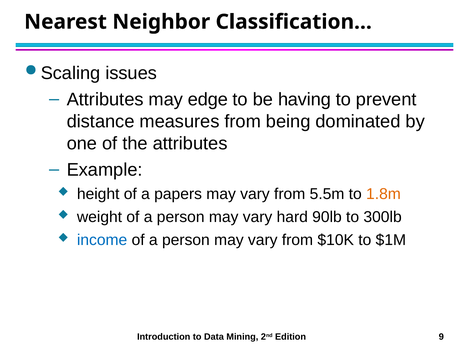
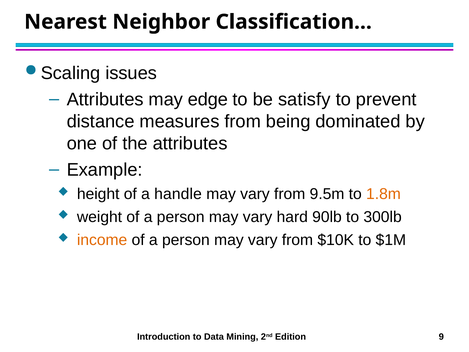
having: having -> satisfy
papers: papers -> handle
5.5m: 5.5m -> 9.5m
income colour: blue -> orange
